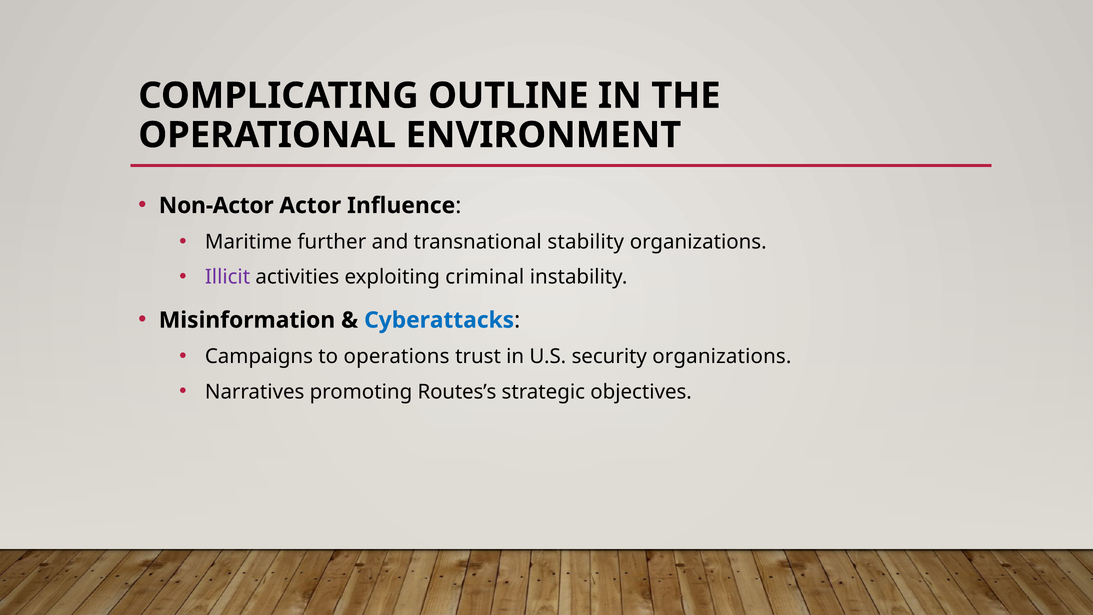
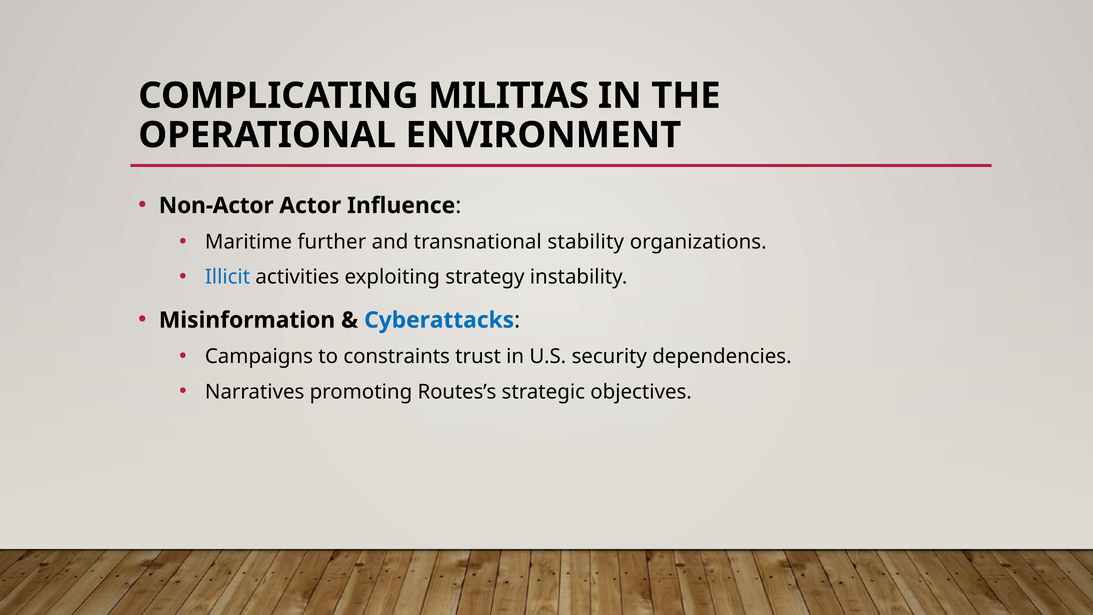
OUTLINE: OUTLINE -> MILITIAS
Illicit colour: purple -> blue
criminal: criminal -> strategy
operations: operations -> constraints
security organizations: organizations -> dependencies
